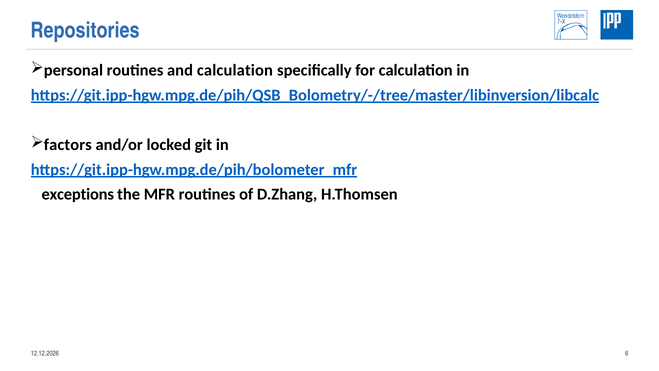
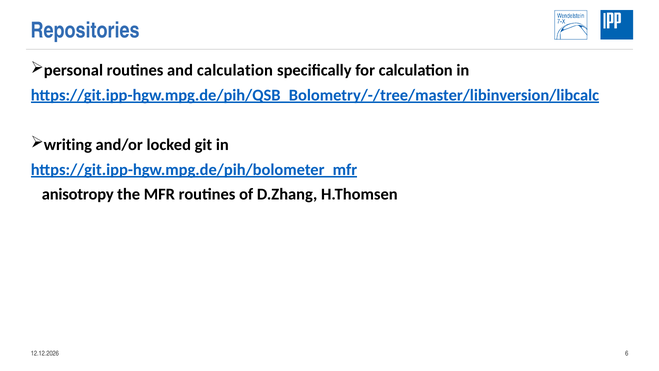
factors: factors -> writing
exceptions: exceptions -> anisotropy
